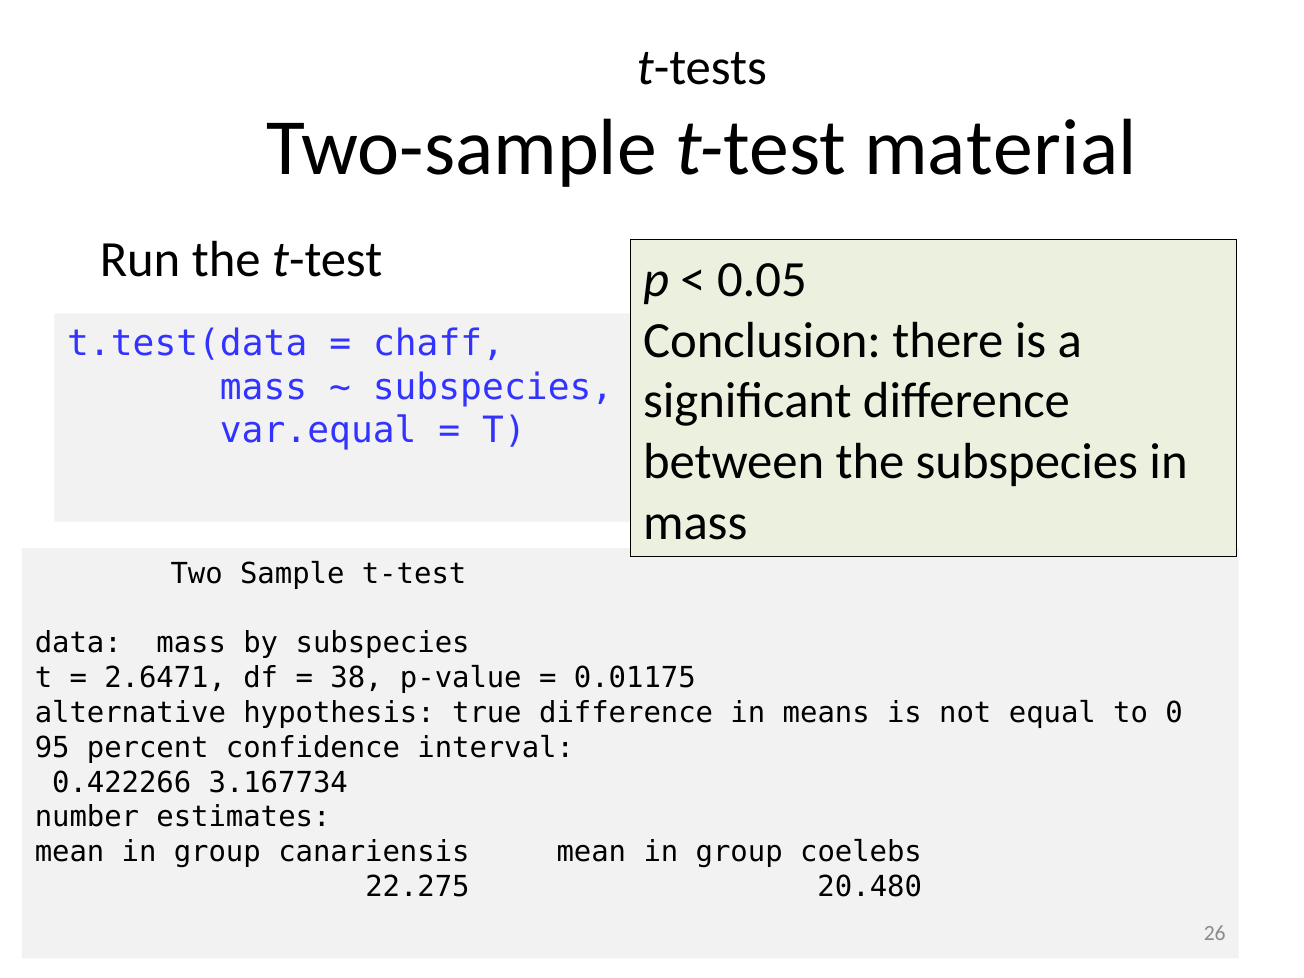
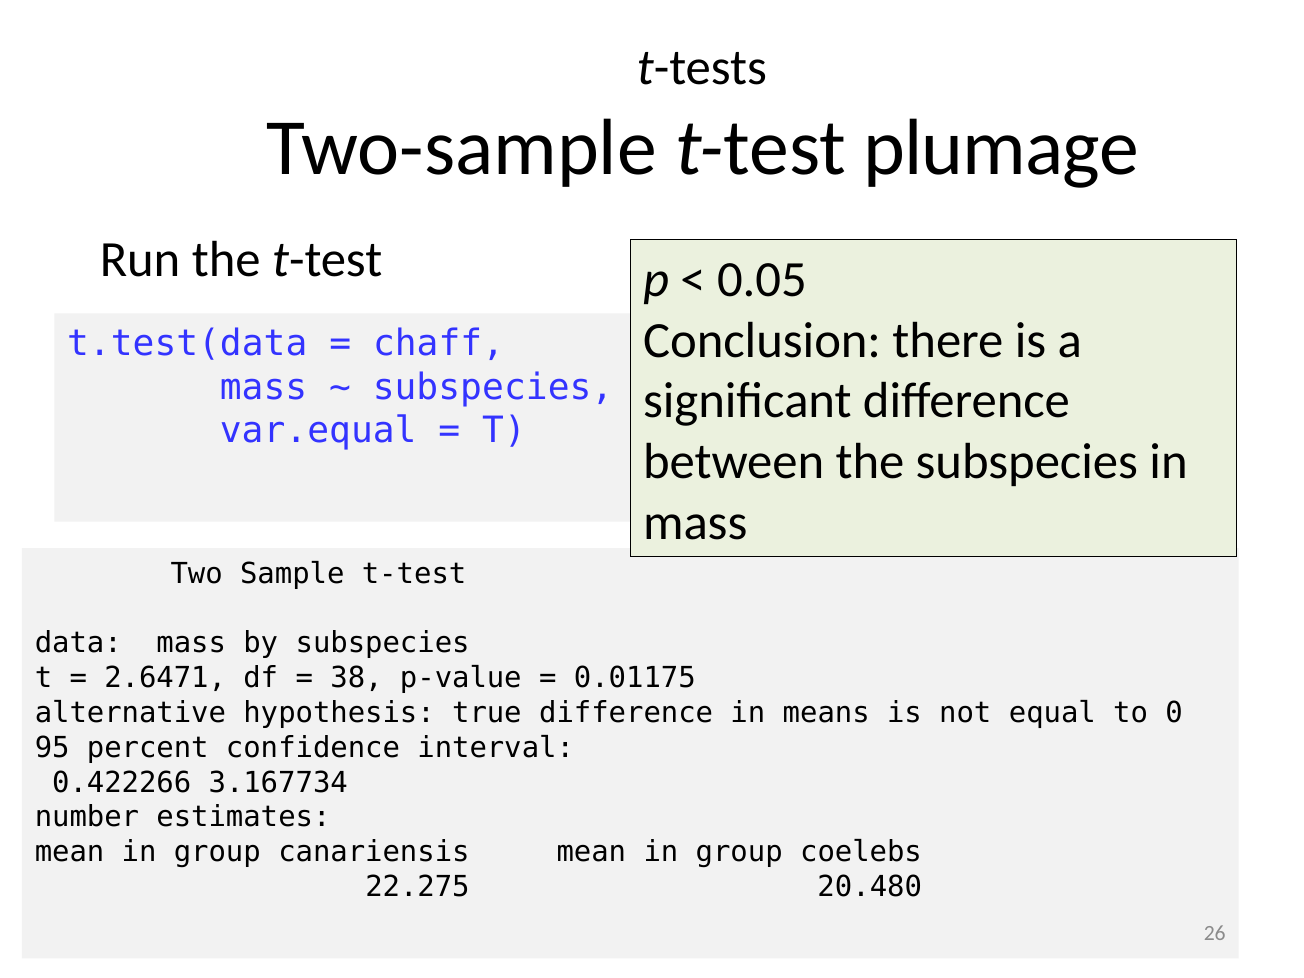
material: material -> plumage
